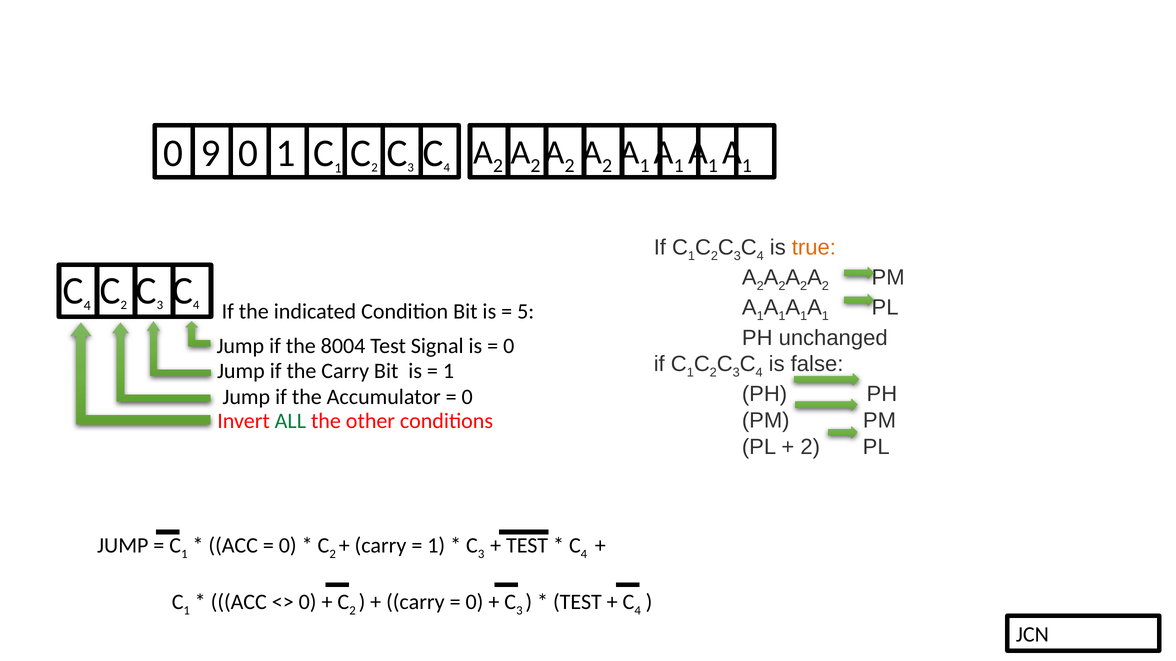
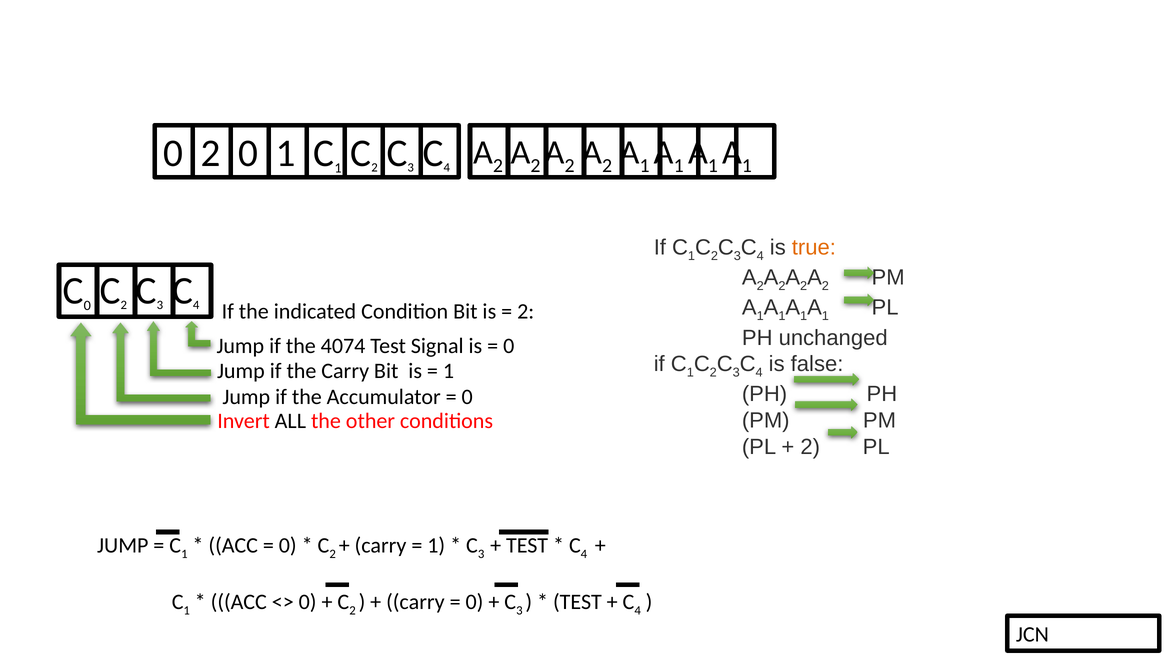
0 9: 9 -> 2
4 at (87, 306): 4 -> 0
5 at (526, 312): 5 -> 2
8004: 8004 -> 4074
ALL colour: green -> black
